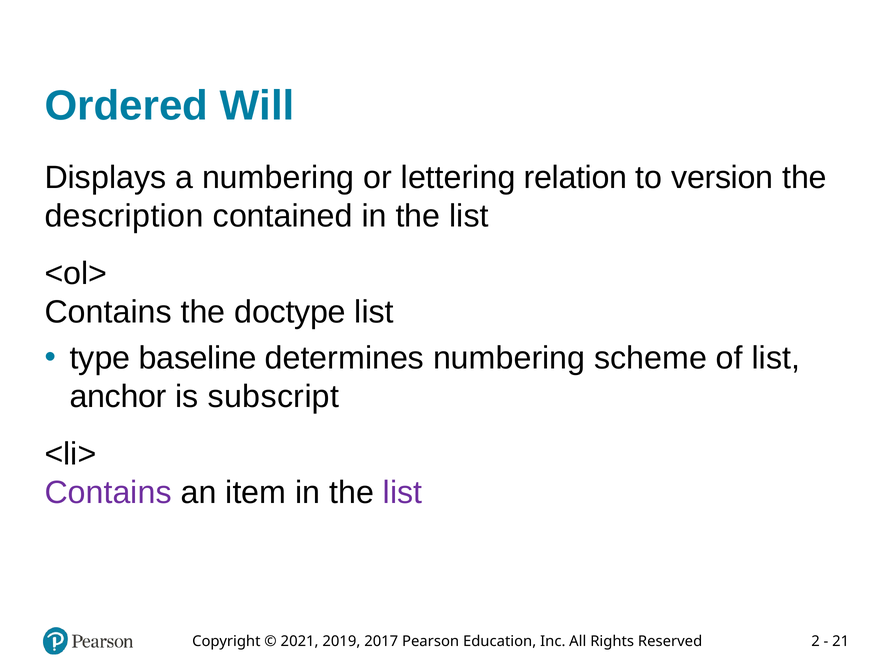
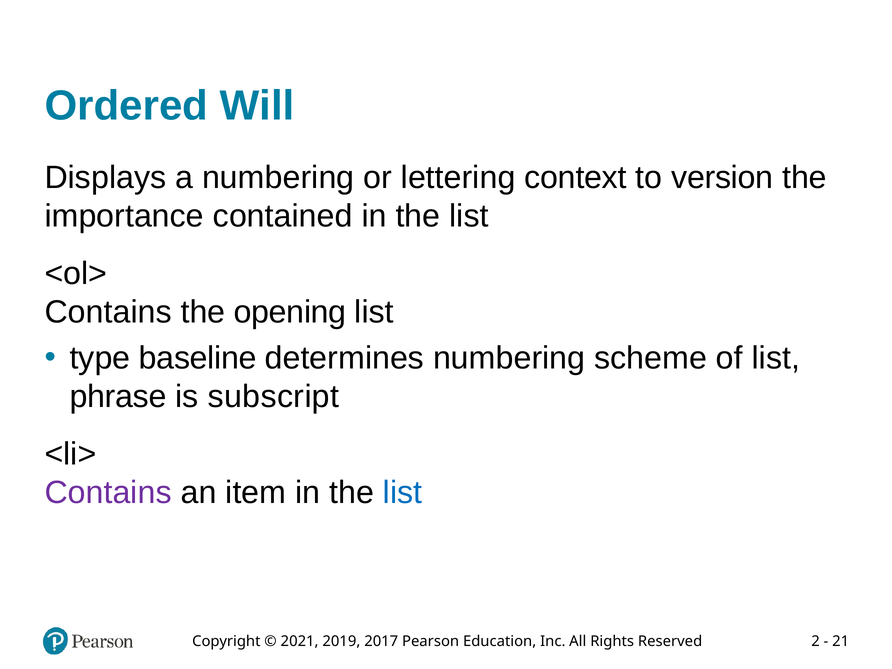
relation: relation -> context
description: description -> importance
doctype: doctype -> opening
anchor: anchor -> phrase
list at (403, 493) colour: purple -> blue
